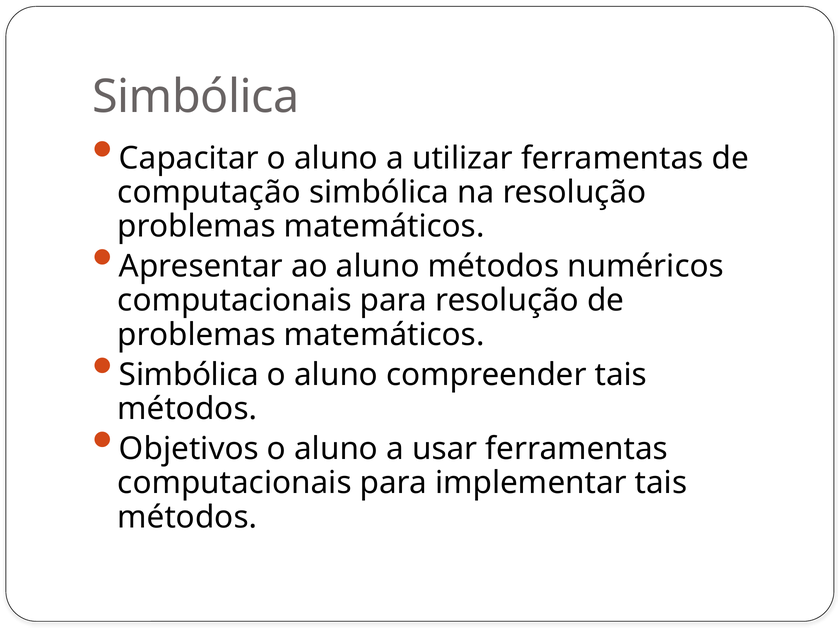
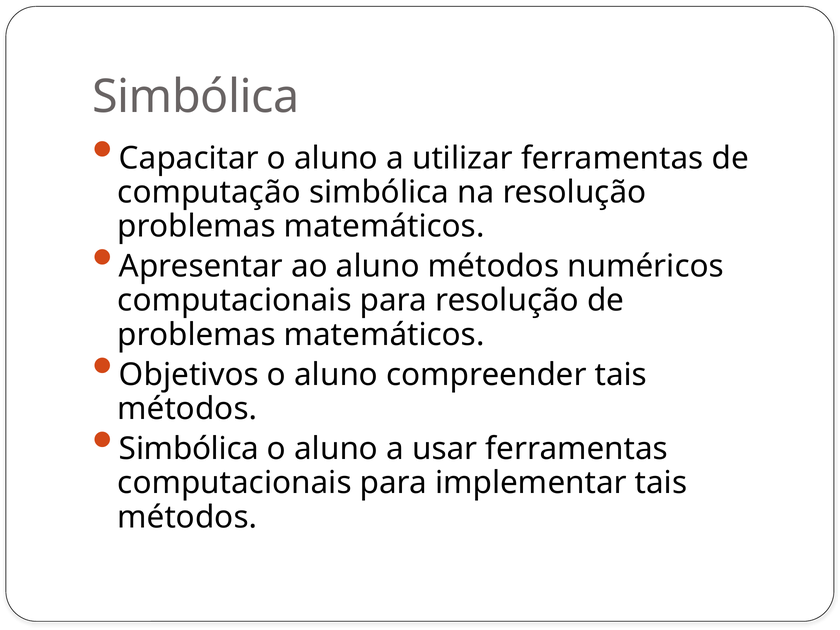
Simbólica at (189, 375): Simbólica -> Objetivos
Objetivos at (189, 449): Objetivos -> Simbólica
